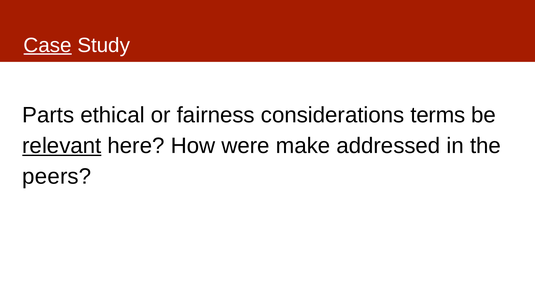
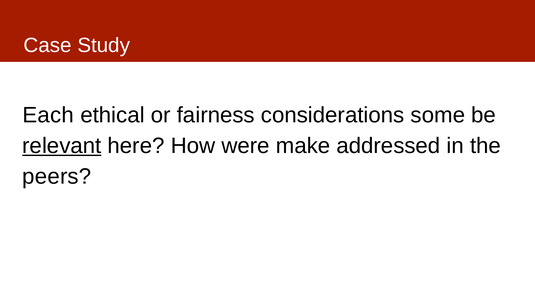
Case underline: present -> none
Parts: Parts -> Each
terms: terms -> some
